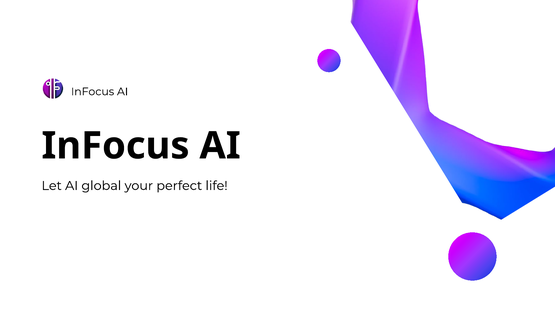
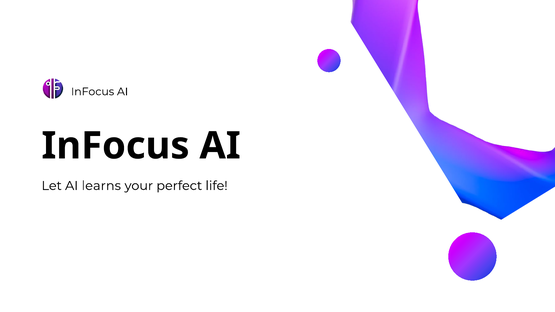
global: global -> learns
